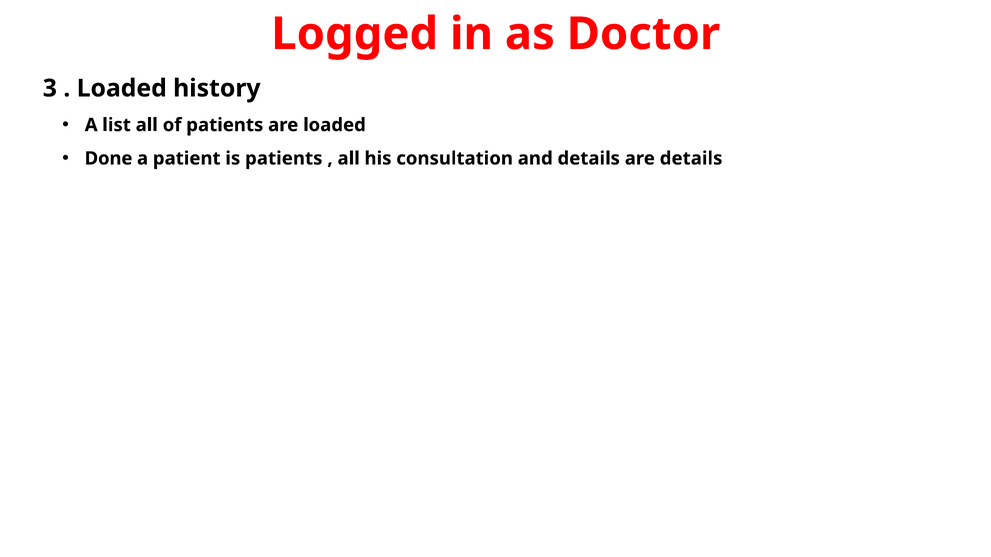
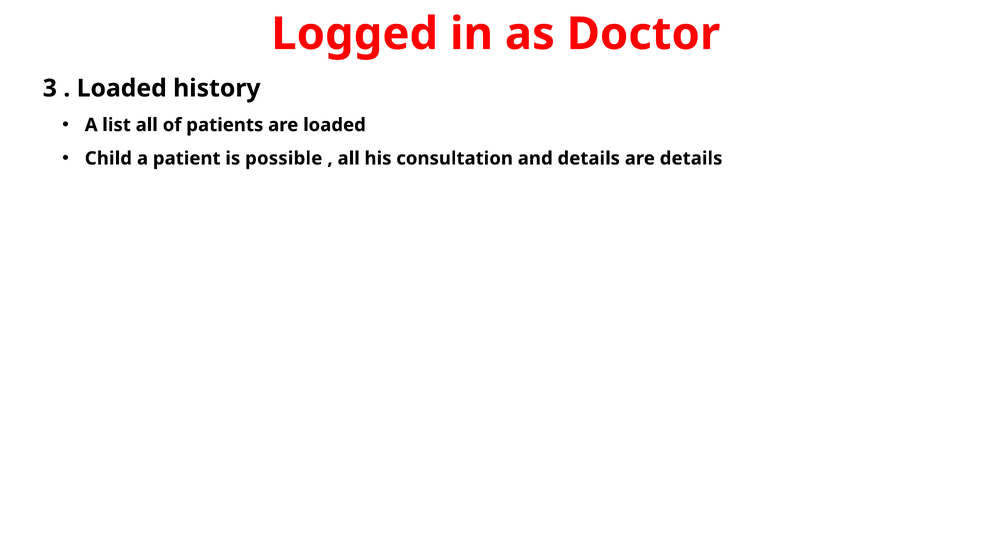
Done: Done -> Child
is patients: patients -> possible
